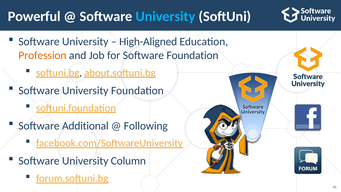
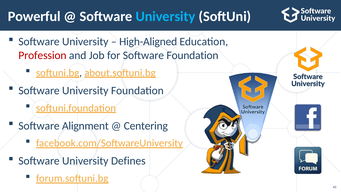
Profession colour: orange -> red
Additional: Additional -> Alignment
Following: Following -> Centering
Column: Column -> Defines
